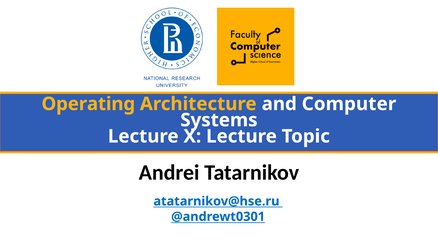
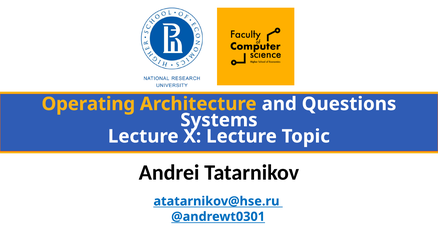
Computer: Computer -> Questions
